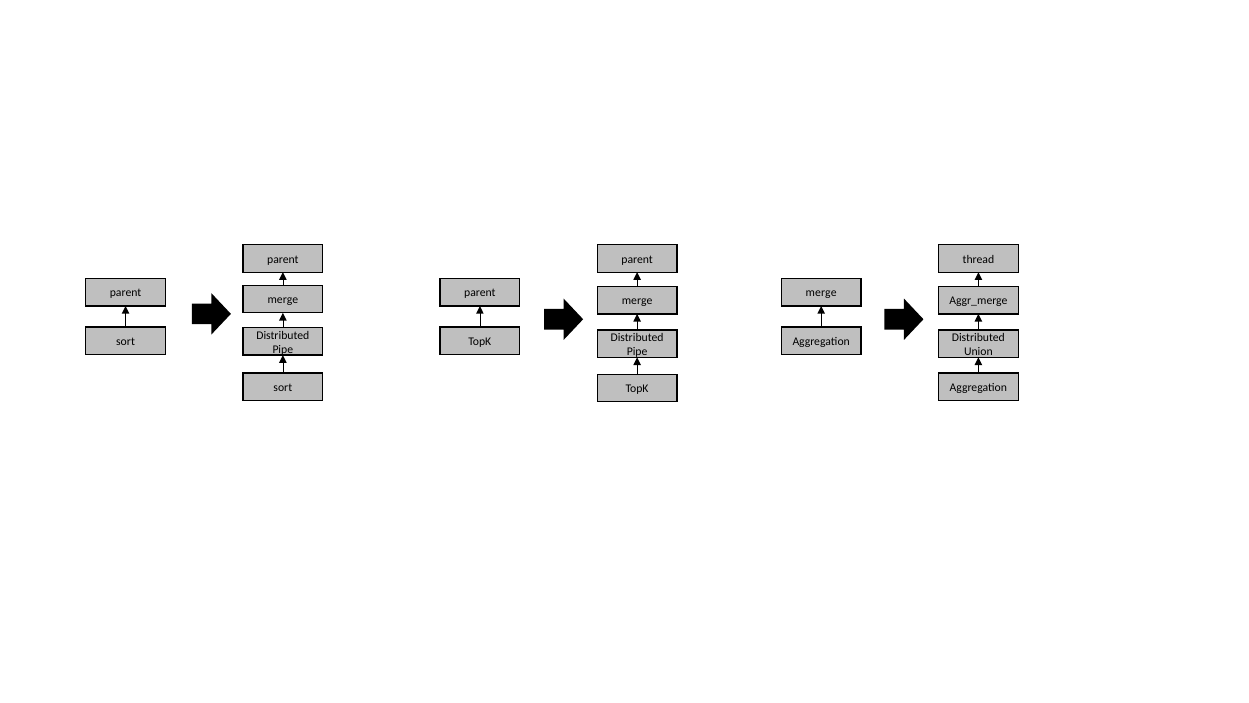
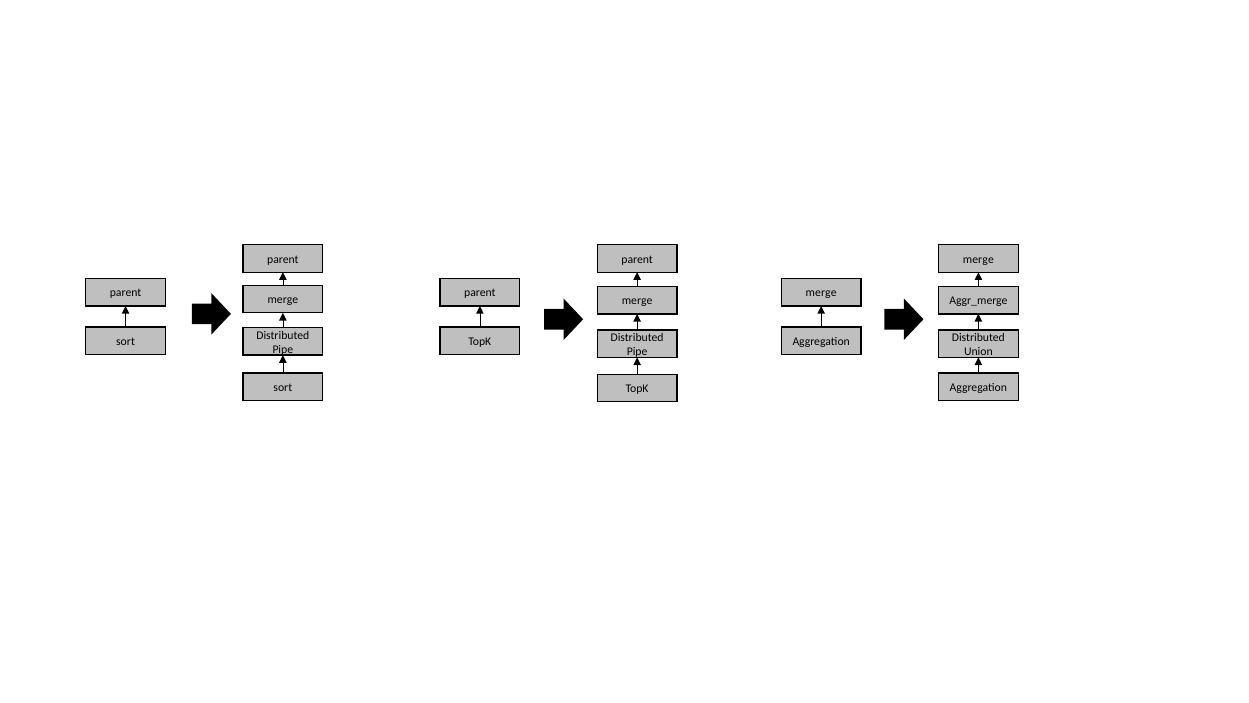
thread at (978, 259): thread -> merge
